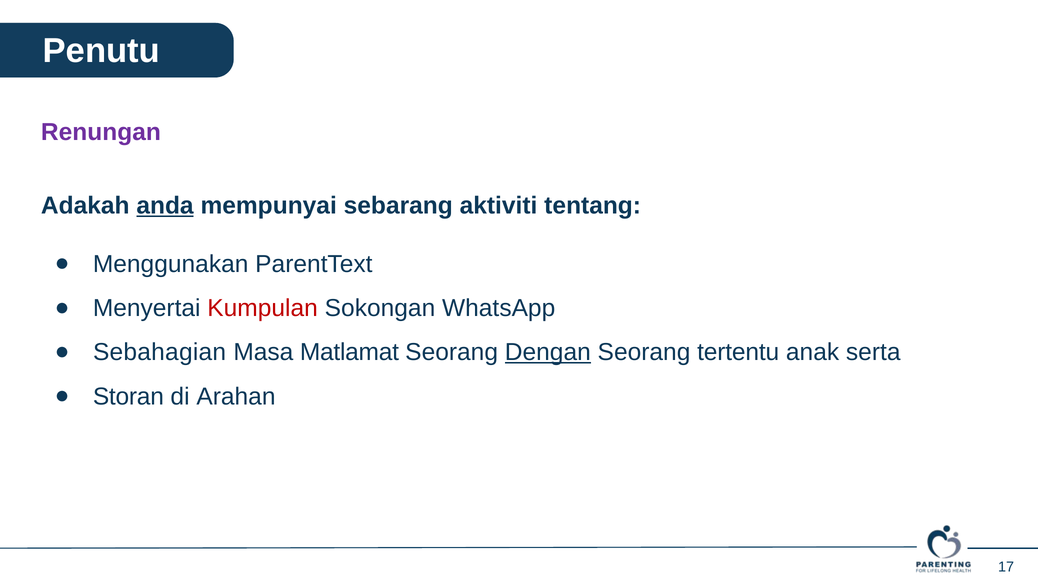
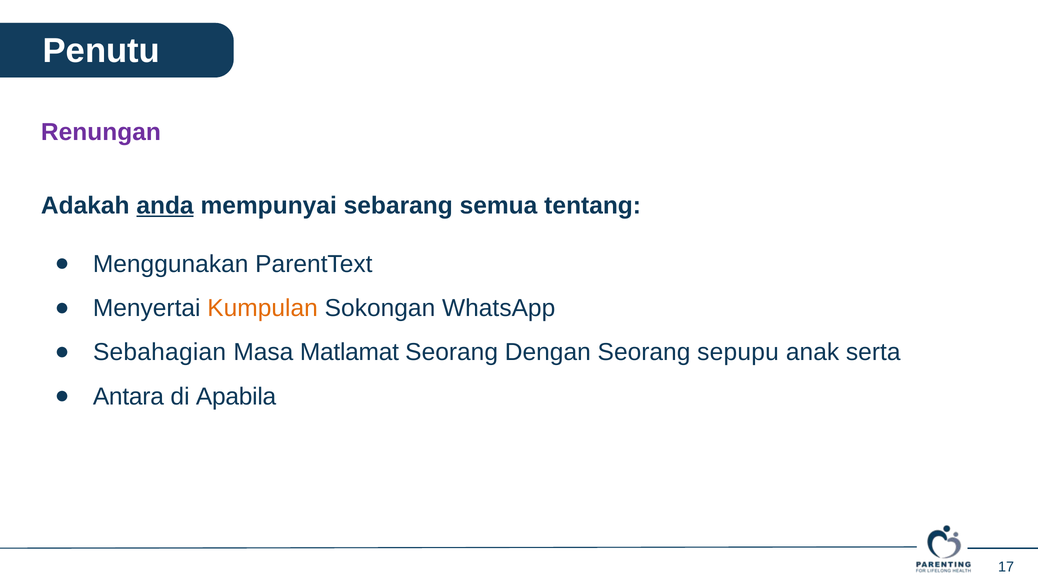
aktiviti: aktiviti -> semua
Kumpulan colour: red -> orange
Dengan underline: present -> none
tertentu: tertentu -> sepupu
Storan: Storan -> Antara
Arahan: Arahan -> Apabila
